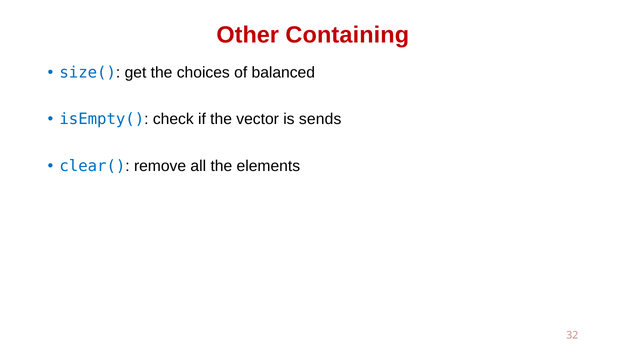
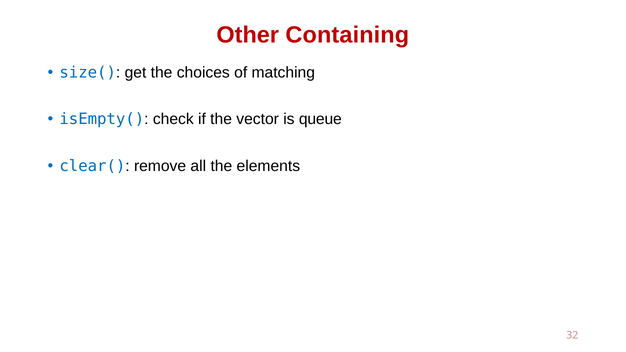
balanced: balanced -> matching
sends: sends -> queue
